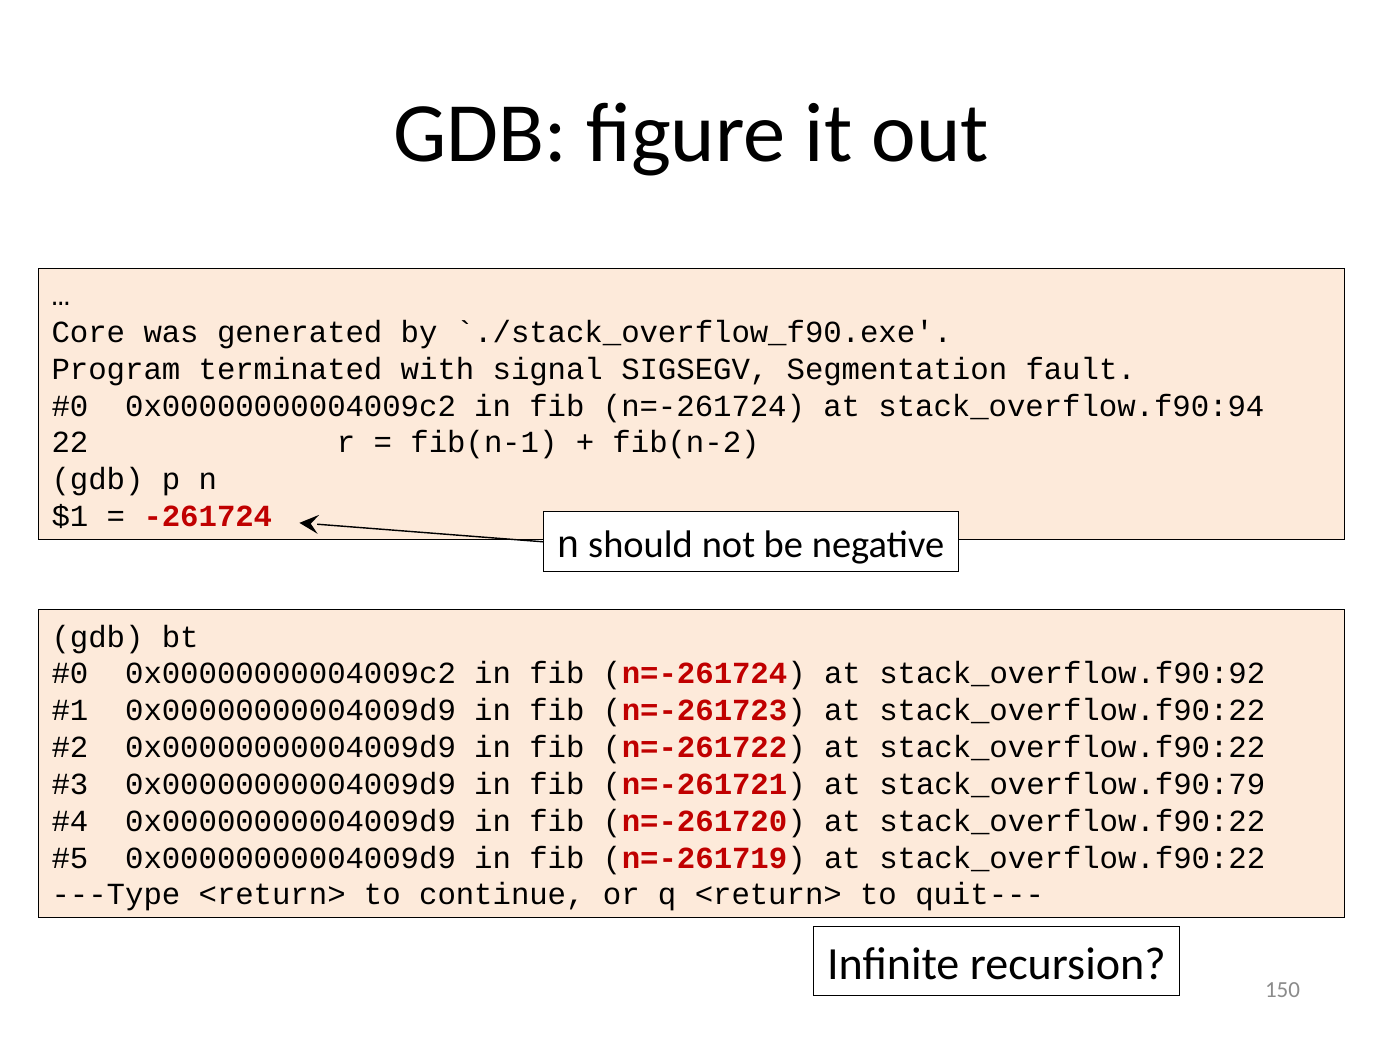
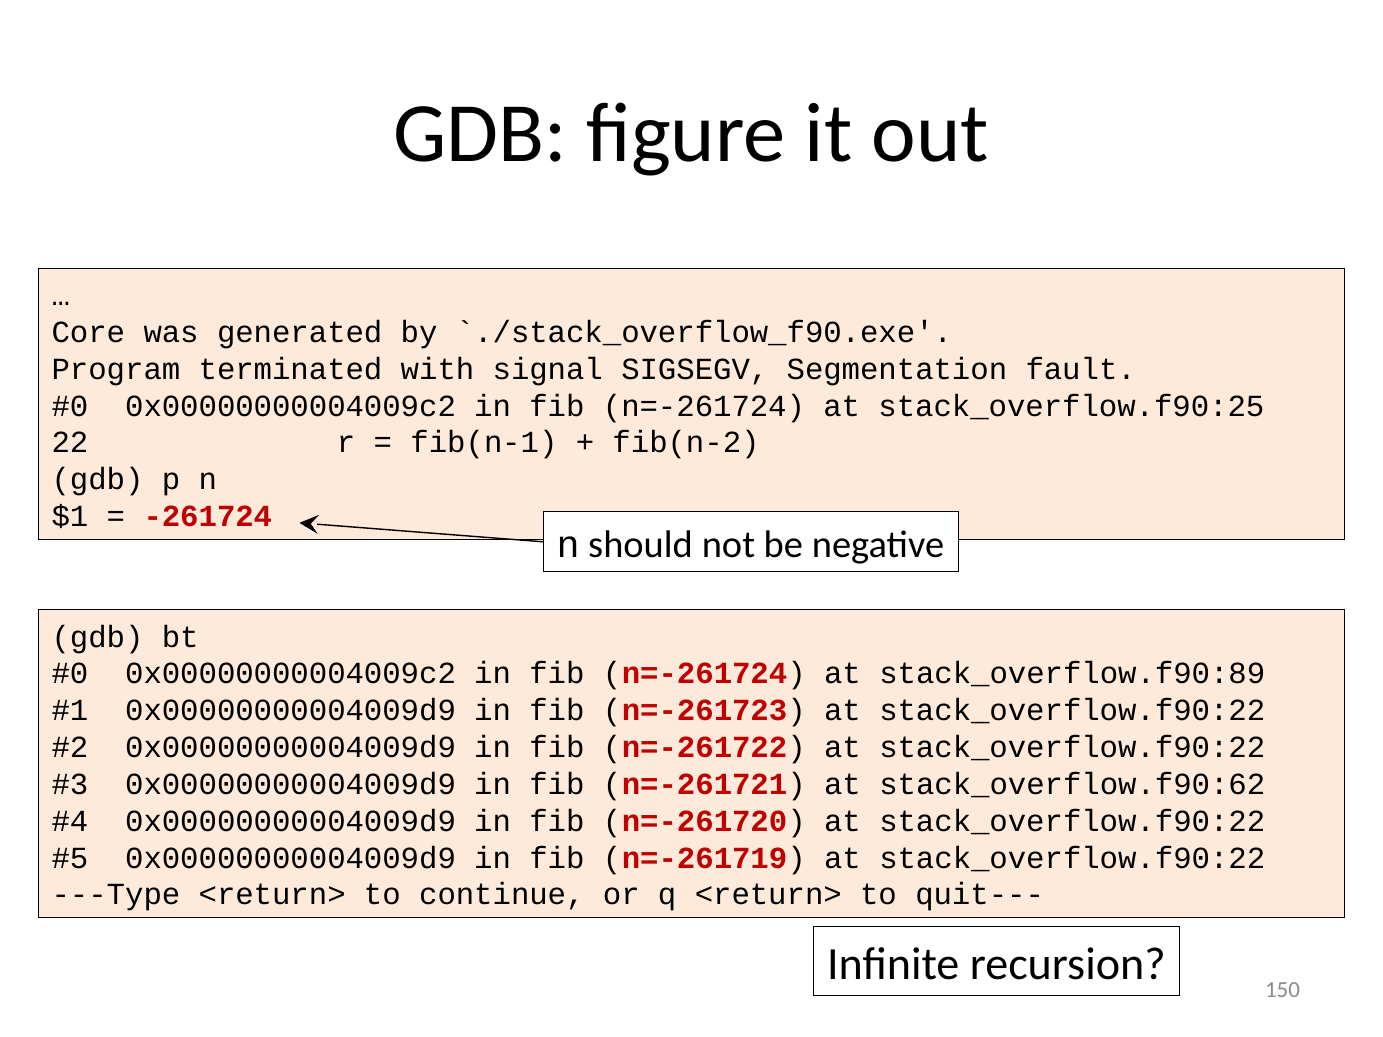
stack_overflow.f90:94: stack_overflow.f90:94 -> stack_overflow.f90:25
stack_overflow.f90:92: stack_overflow.f90:92 -> stack_overflow.f90:89
stack_overflow.f90:79: stack_overflow.f90:79 -> stack_overflow.f90:62
